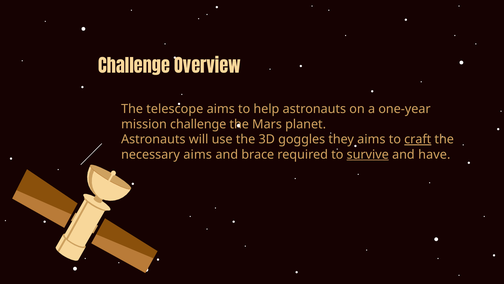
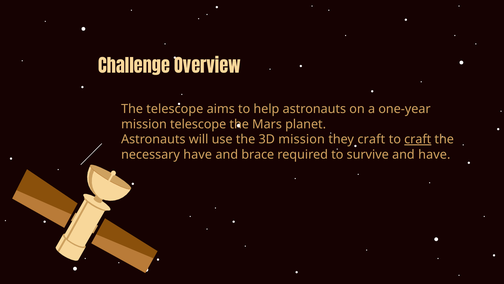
mission challenge: challenge -> telescope
3D goggles: goggles -> mission
they aims: aims -> craft
necessary aims: aims -> have
survive underline: present -> none
